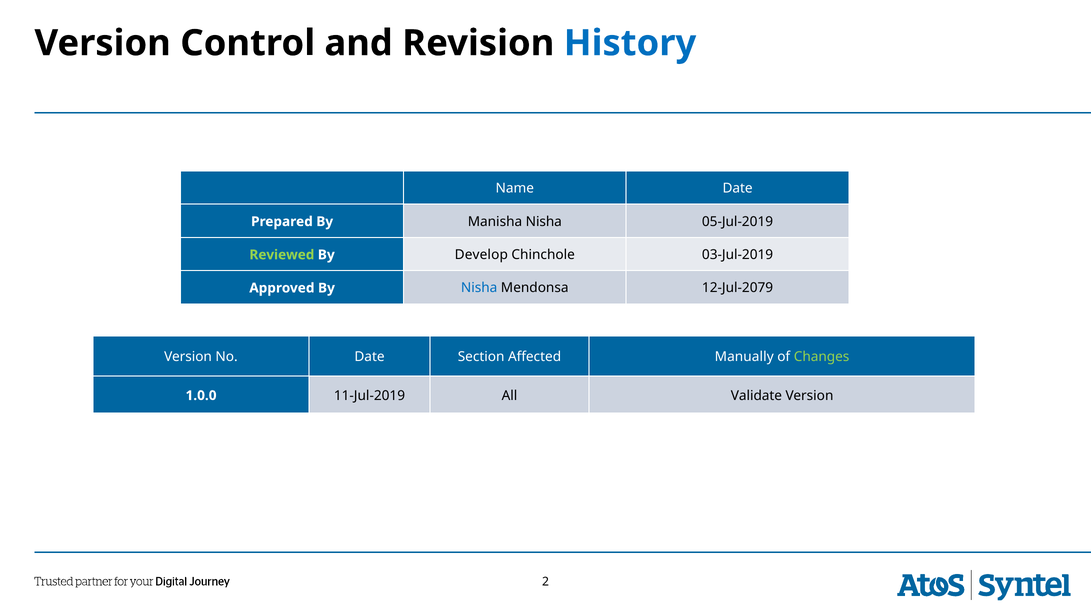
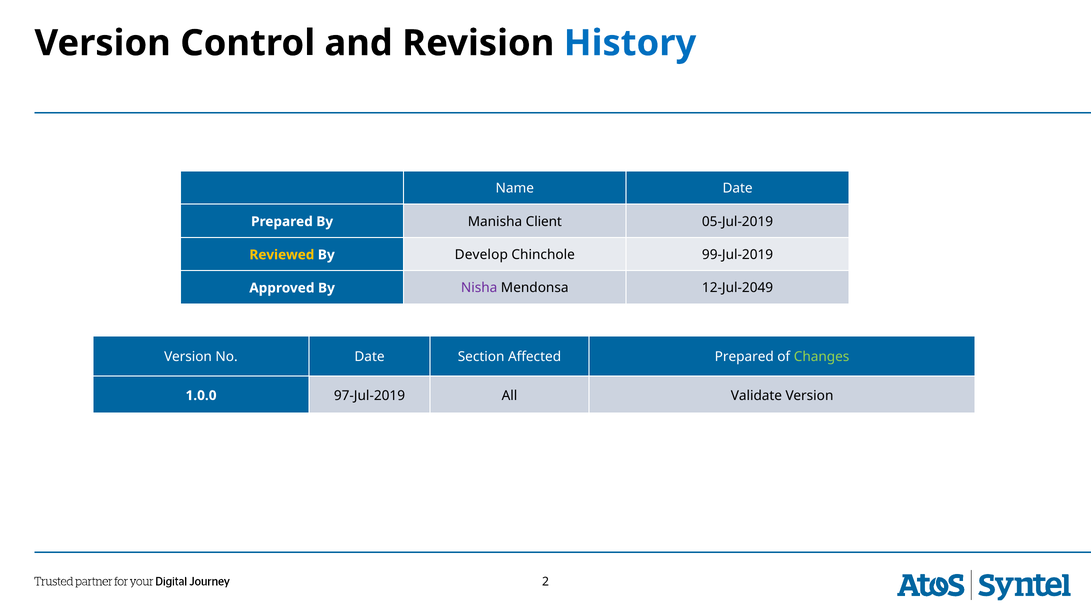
Manisha Nisha: Nisha -> Client
Reviewed colour: light green -> yellow
03-Jul-2019: 03-Jul-2019 -> 99-Jul-2019
Nisha at (479, 288) colour: blue -> purple
12-Jul-2079: 12-Jul-2079 -> 12-Jul-2049
Affected Manually: Manually -> Prepared
11-Jul-2019: 11-Jul-2019 -> 97-Jul-2019
